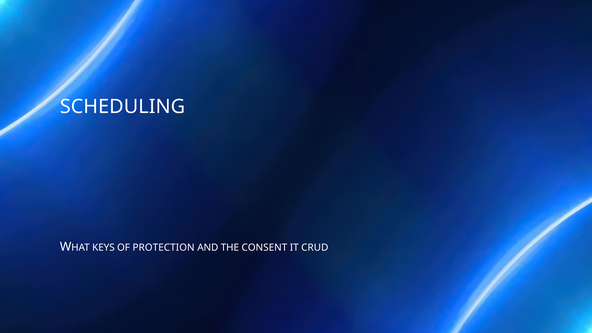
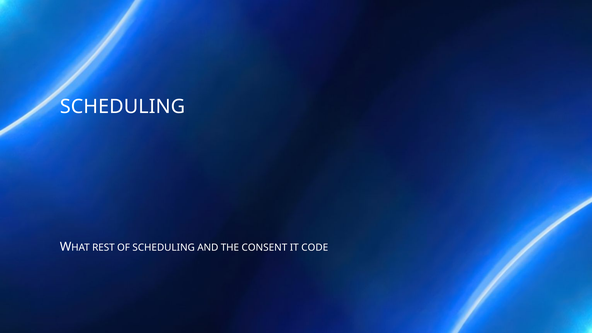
KEYS: KEYS -> REST
OF PROTECTION: PROTECTION -> SCHEDULING
CRUD: CRUD -> CODE
